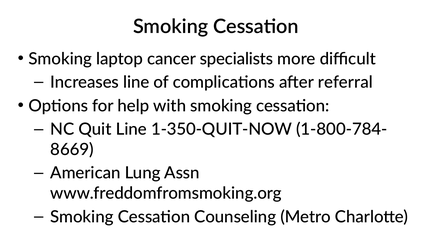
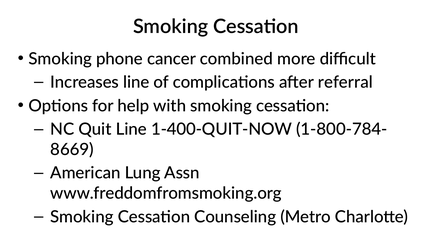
laptop: laptop -> phone
specialists: specialists -> combined
1-350-QUIT-NOW: 1-350-QUIT-NOW -> 1-400-QUIT-NOW
